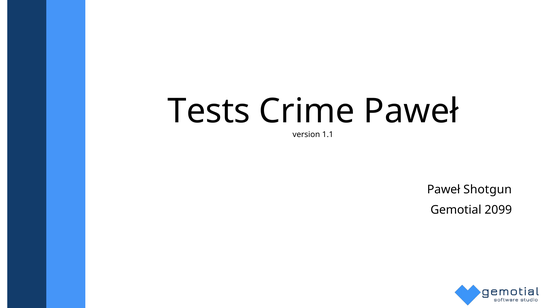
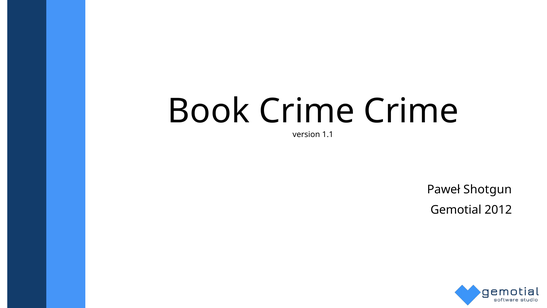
Tests: Tests -> Book
Paweł at (411, 111): Paweł -> Crime
2099: 2099 -> 2012
